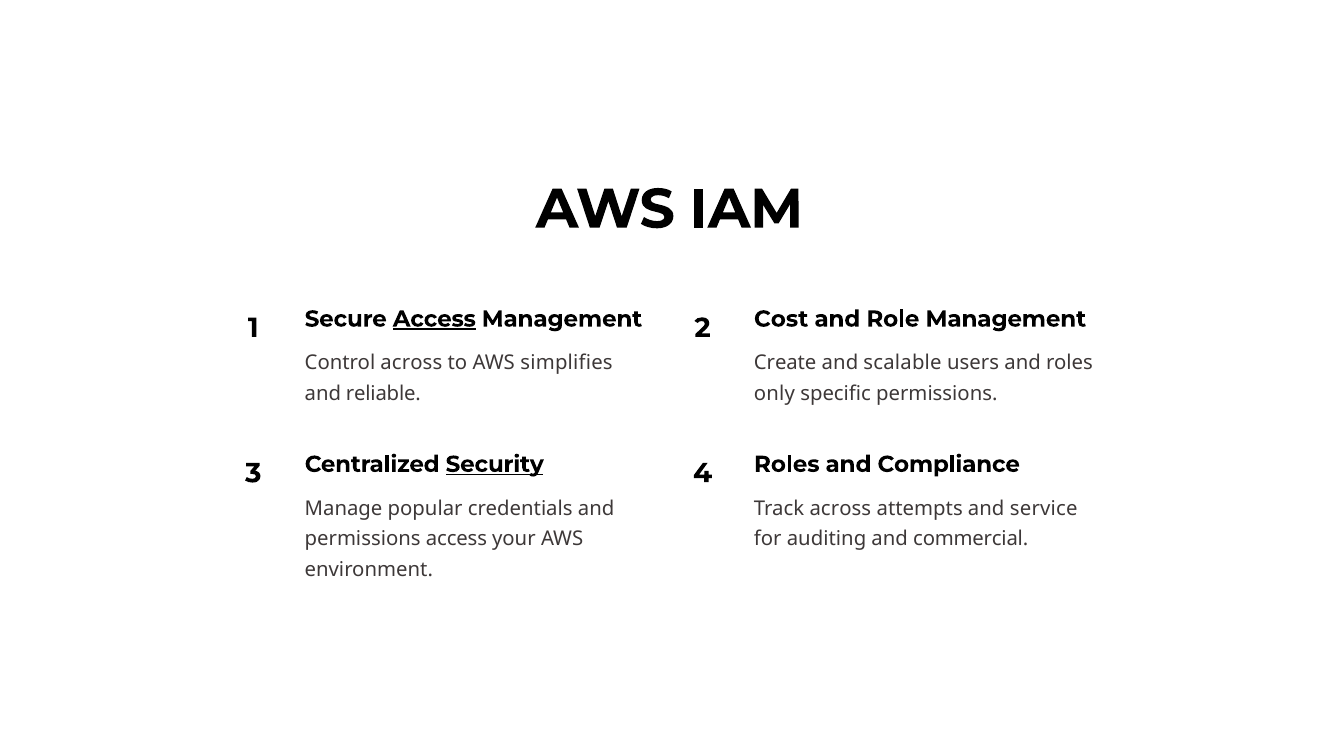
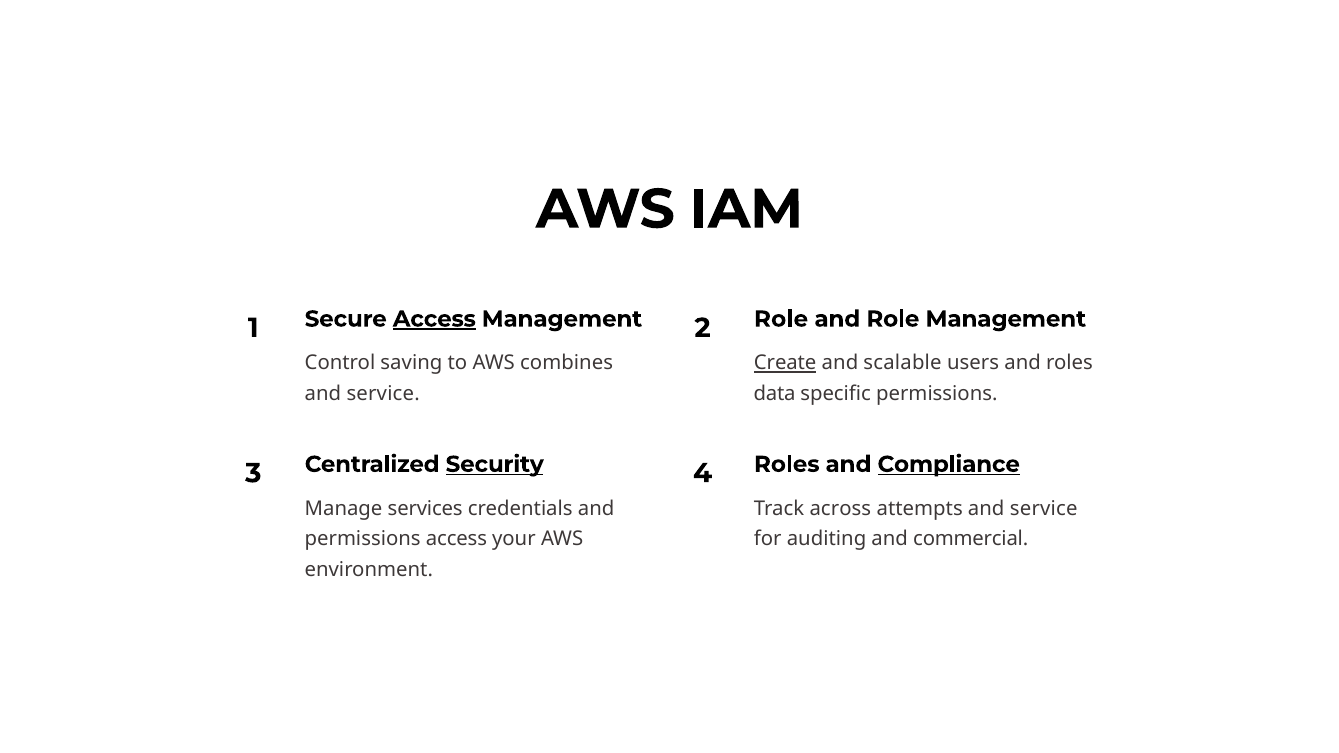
2 Cost: Cost -> Role
Control across: across -> saving
simplifies: simplifies -> combines
Create underline: none -> present
reliable at (383, 394): reliable -> service
only: only -> data
Compliance underline: none -> present
popular: popular -> services
